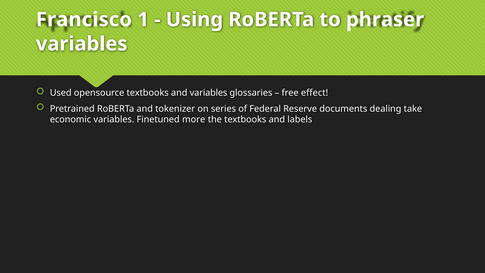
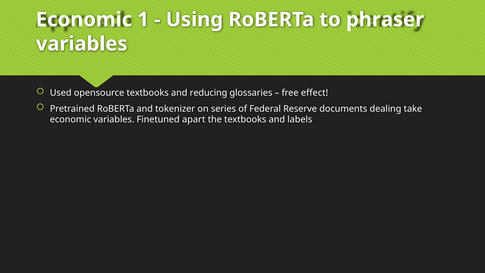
Francisco at (84, 20): Francisco -> Economic
and variables: variables -> reducing
more: more -> apart
